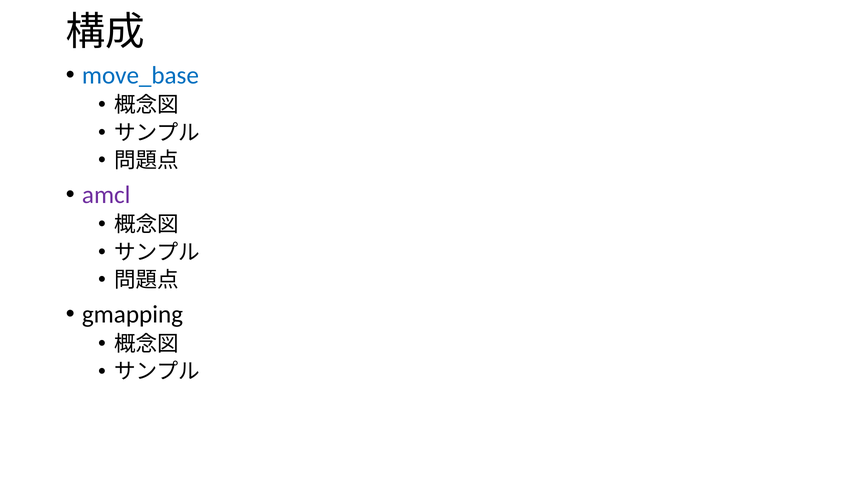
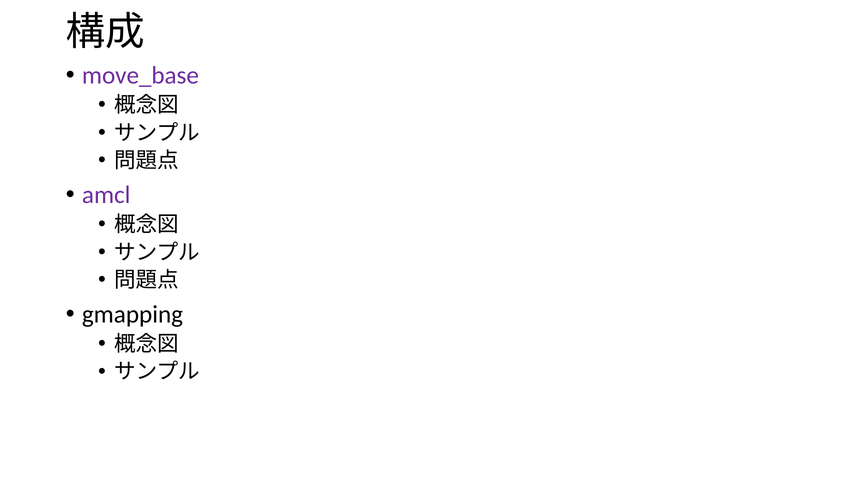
move_base colour: blue -> purple
